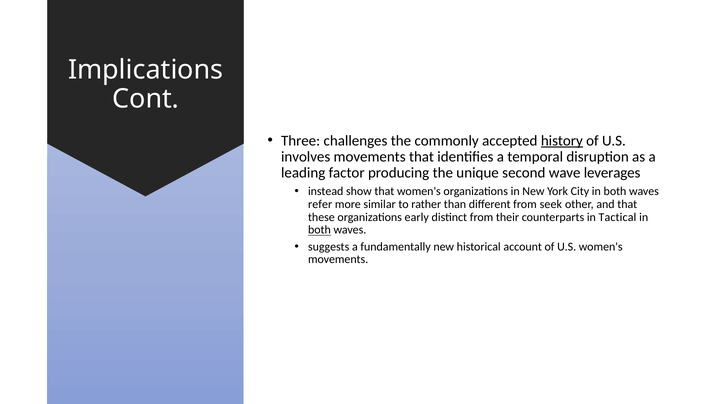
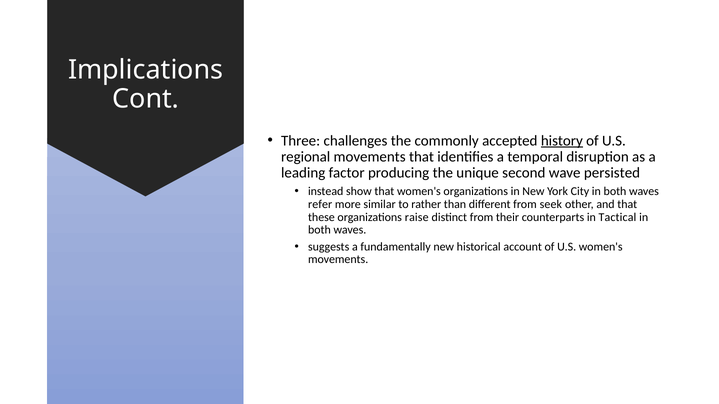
involves: involves -> regional
leverages: leverages -> persisted
early: early -> raise
both at (319, 230) underline: present -> none
